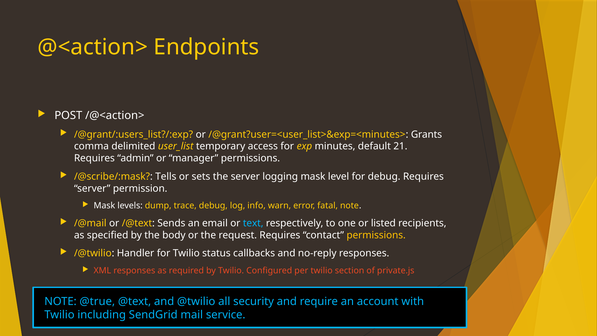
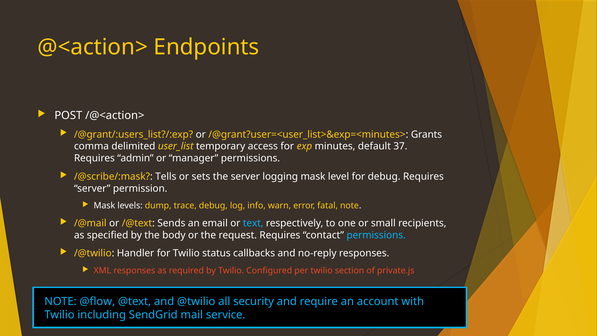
21: 21 -> 37
listed: listed -> small
permissions at (376, 235) colour: yellow -> light blue
@true: @true -> @flow
